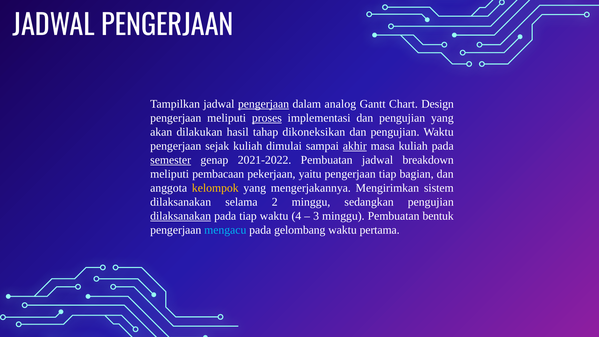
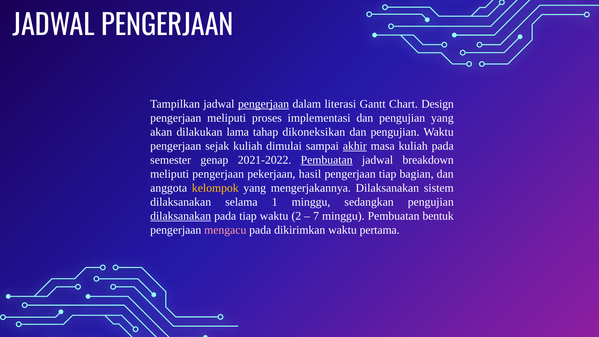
analog: analog -> literasi
proses underline: present -> none
hasil: hasil -> lama
semester underline: present -> none
Pembuatan at (327, 160) underline: none -> present
meliputi pembacaan: pembacaan -> pengerjaan
yaitu: yaitu -> hasil
mengerjakannya Mengirimkan: Mengirimkan -> Dilaksanakan
2: 2 -> 1
4: 4 -> 2
3: 3 -> 7
mengacu colour: light blue -> pink
gelombang: gelombang -> dikirimkan
